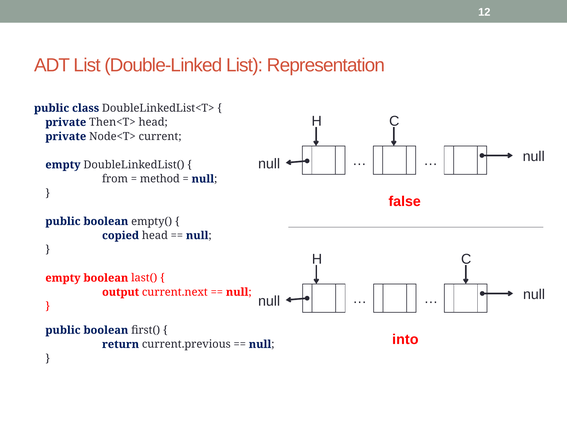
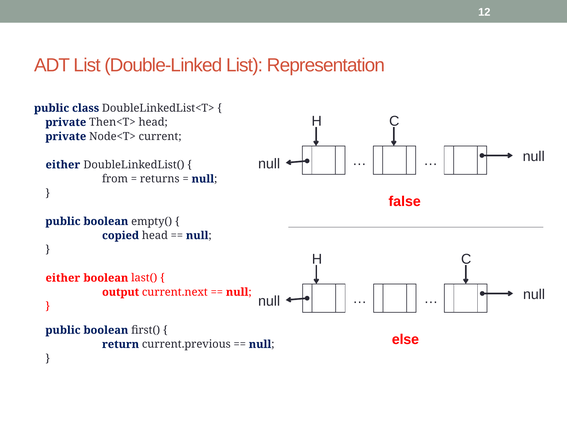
empty at (63, 164): empty -> either
method: method -> returns
empty at (63, 277): empty -> either
into: into -> else
